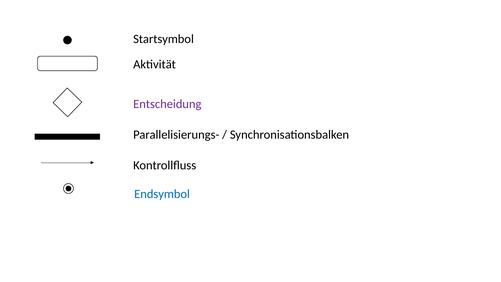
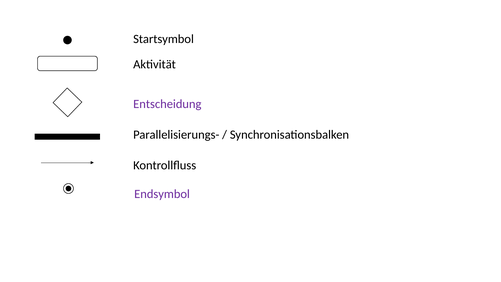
Endsymbol colour: blue -> purple
